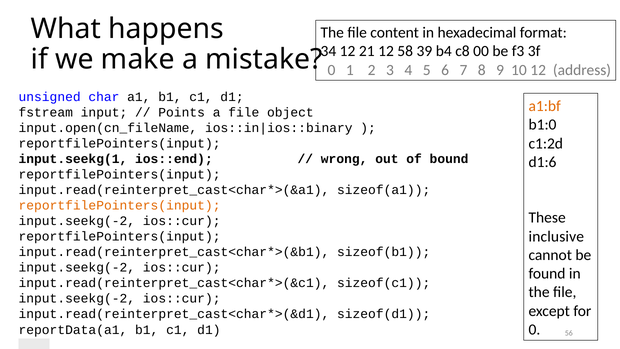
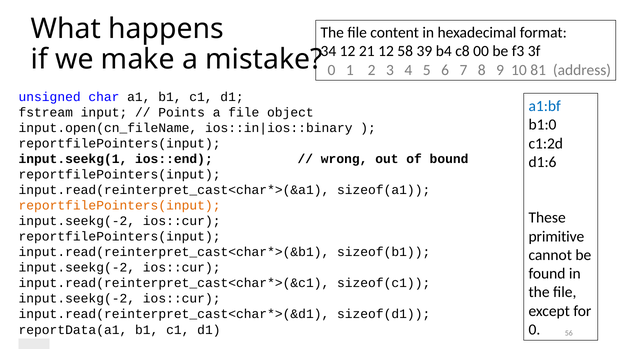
10 12: 12 -> 81
a1:bf colour: orange -> blue
inclusive: inclusive -> primitive
